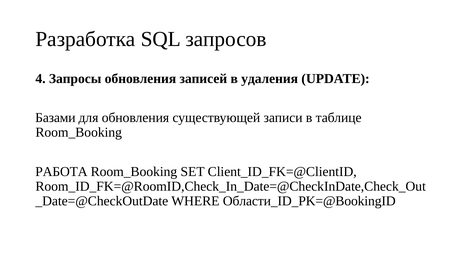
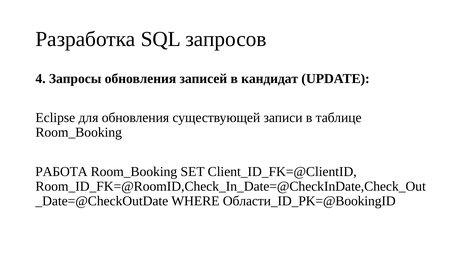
удаления: удаления -> кандидат
Базами: Базами -> Eclipse
